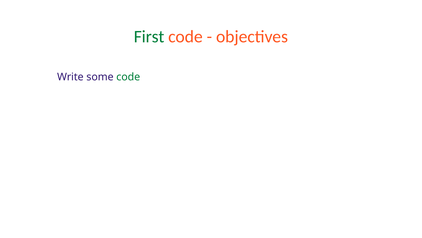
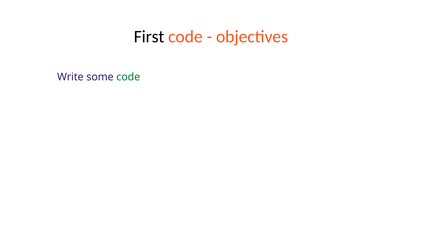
First colour: green -> black
